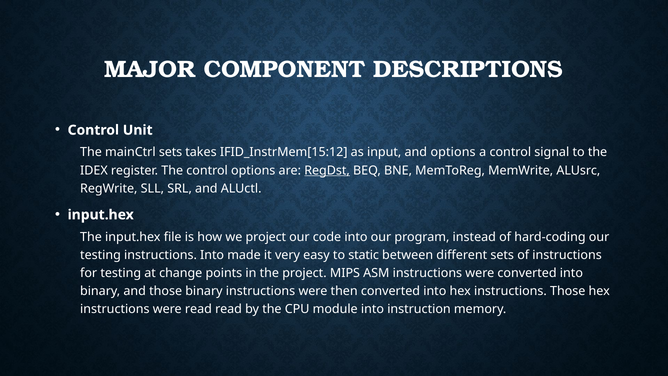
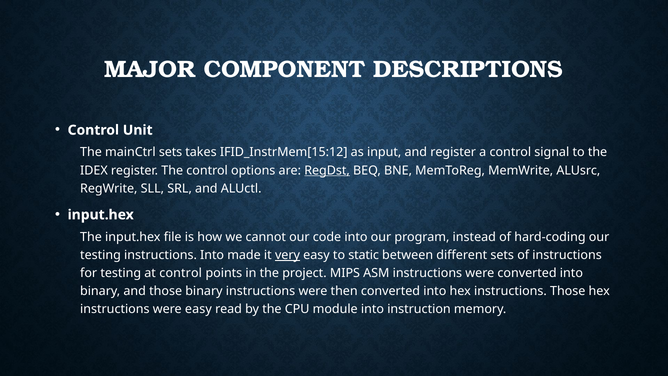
and options: options -> register
we project: project -> cannot
very underline: none -> present
at change: change -> control
were read: read -> easy
